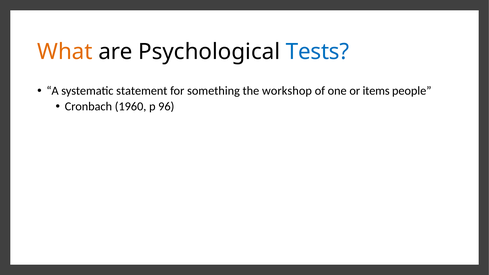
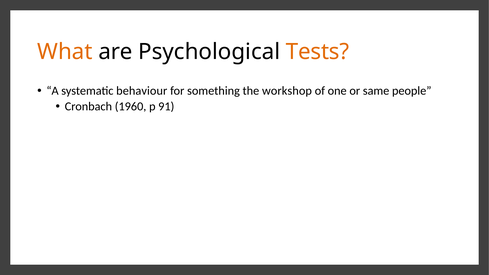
Tests colour: blue -> orange
statement: statement -> behaviour
items: items -> same
96: 96 -> 91
